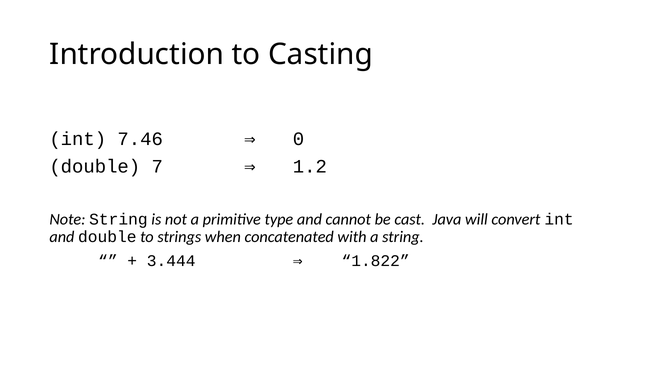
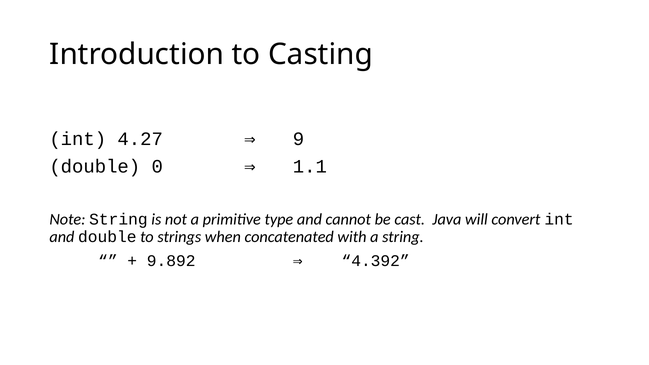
7.46: 7.46 -> 4.27
0: 0 -> 9
7: 7 -> 0
1.2: 1.2 -> 1.1
3.444: 3.444 -> 9.892
1.822: 1.822 -> 4.392
